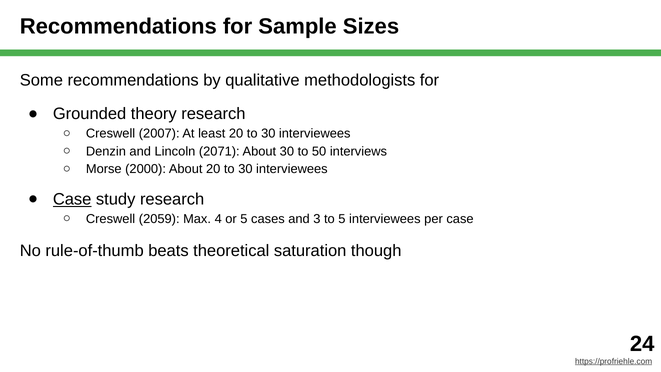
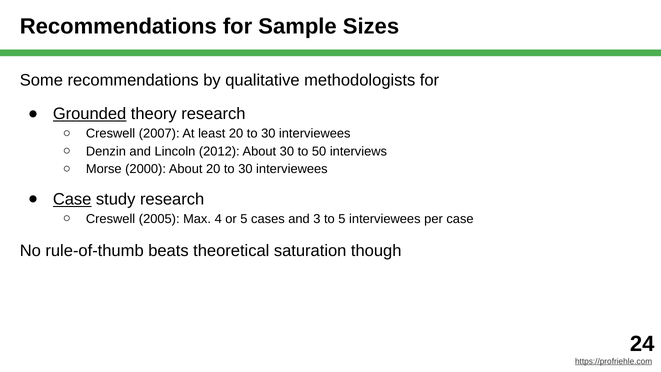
Grounded underline: none -> present
2071: 2071 -> 2012
2059: 2059 -> 2005
